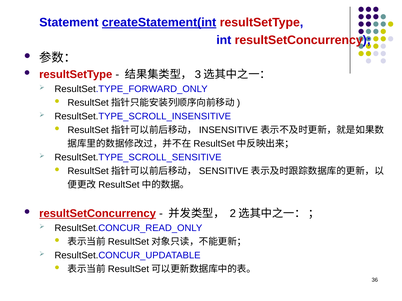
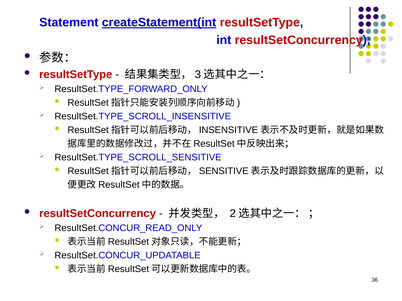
resultSetConcurrency at (98, 214) underline: present -> none
